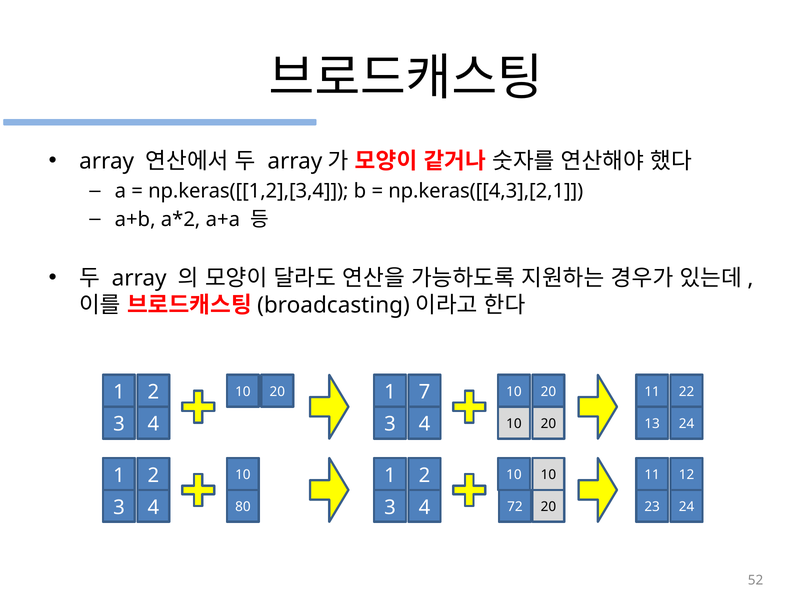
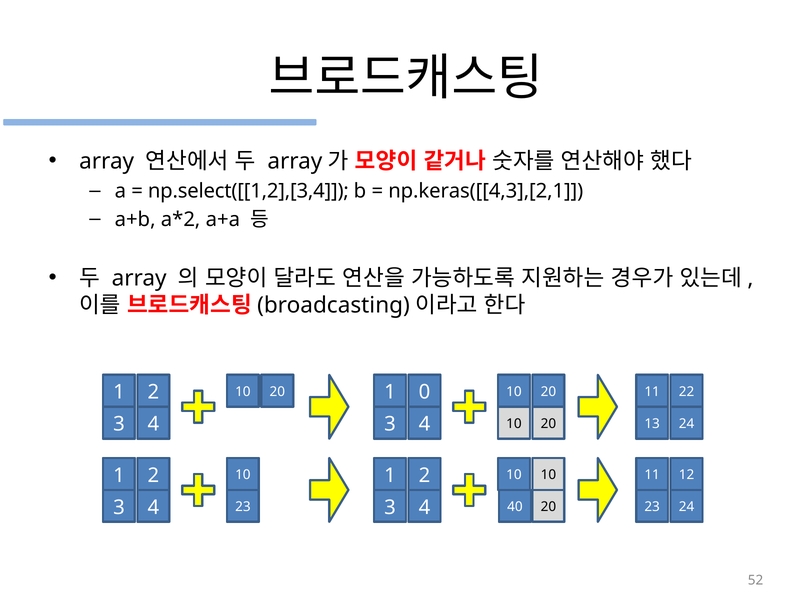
np.keras([[1,2],[3,4: np.keras([[1,2],[3,4 -> np.select([[1,2],[3,4
7: 7 -> 0
3 80: 80 -> 23
72: 72 -> 40
